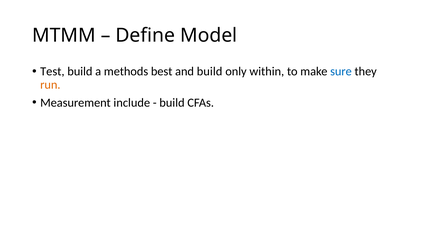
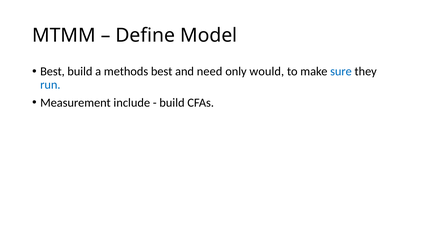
Test at (52, 72): Test -> Best
and build: build -> need
within: within -> would
run colour: orange -> blue
